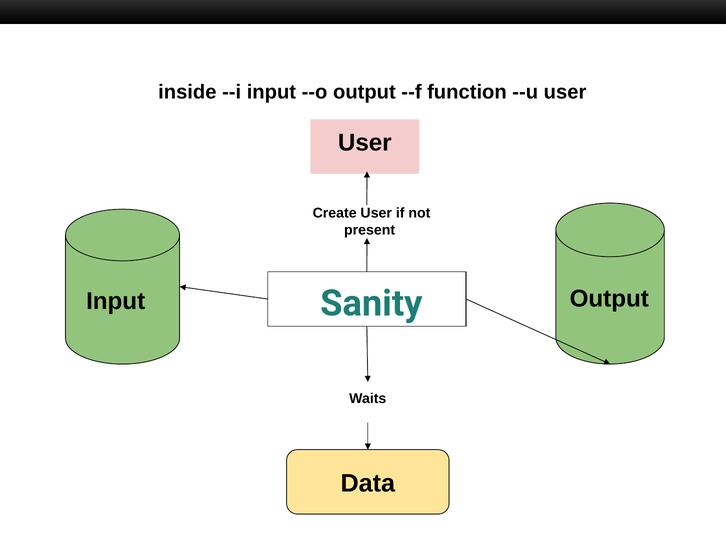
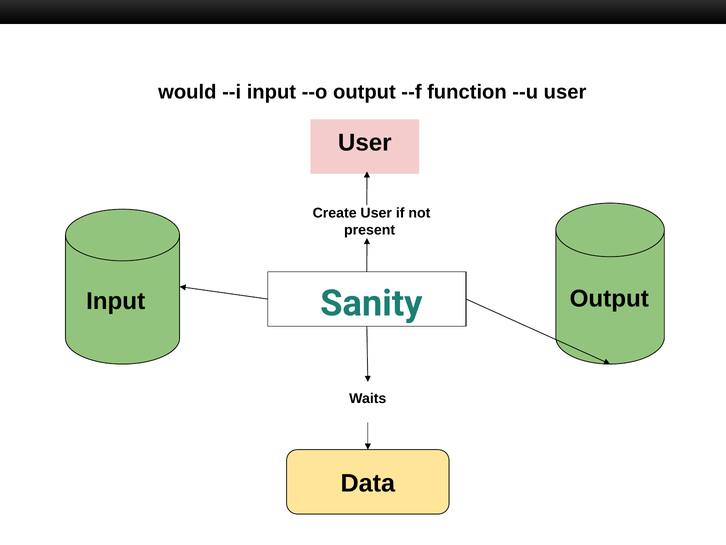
inside: inside -> would
